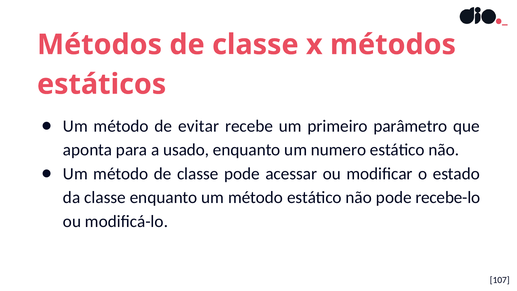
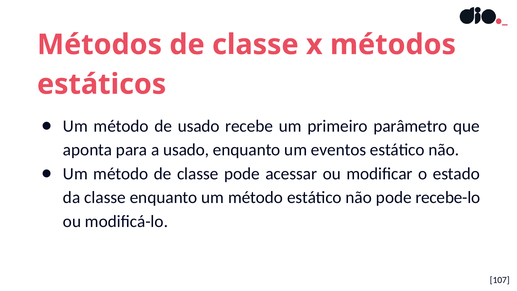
de evitar: evitar -> usado
numero: numero -> eventos
